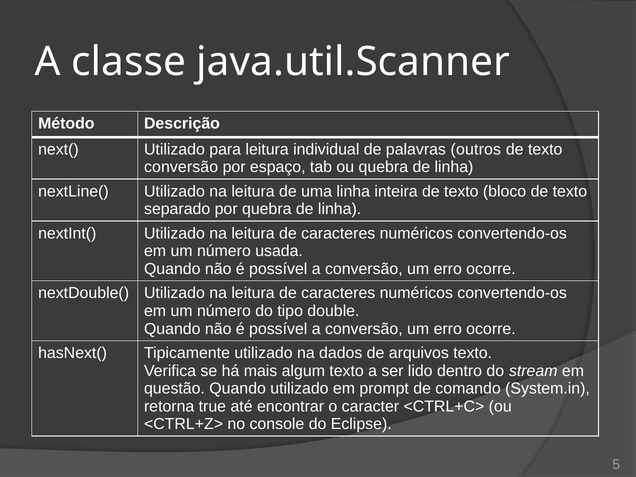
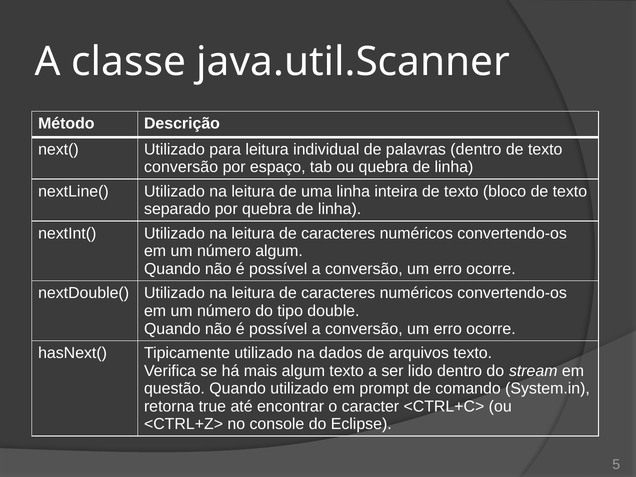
palavras outros: outros -> dentro
número usada: usada -> algum
